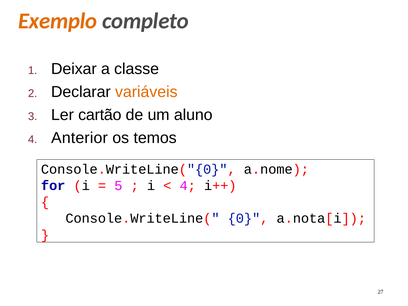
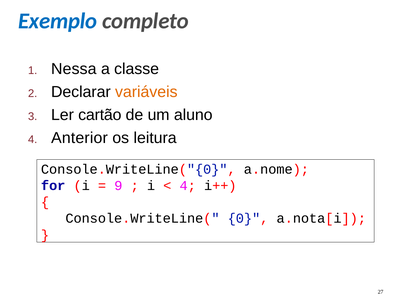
Exemplo colour: orange -> blue
Deixar: Deixar -> Nessa
temos: temos -> leitura
5: 5 -> 9
